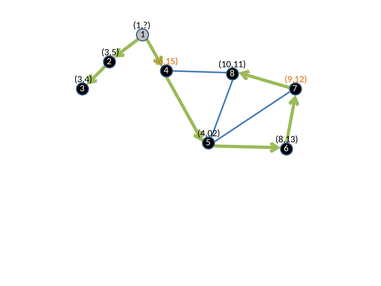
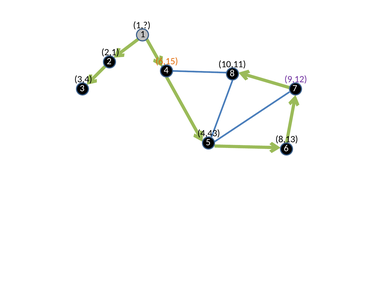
3,5: 3,5 -> 2,1
9,12 colour: orange -> purple
4,02: 4,02 -> 4,43
